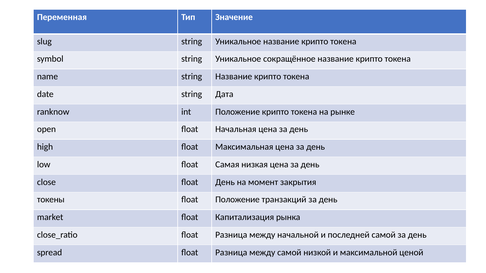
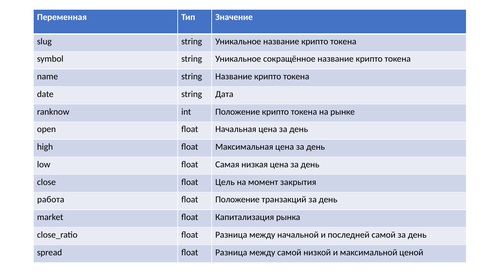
float День: День -> Цель
токены: токены -> работа
